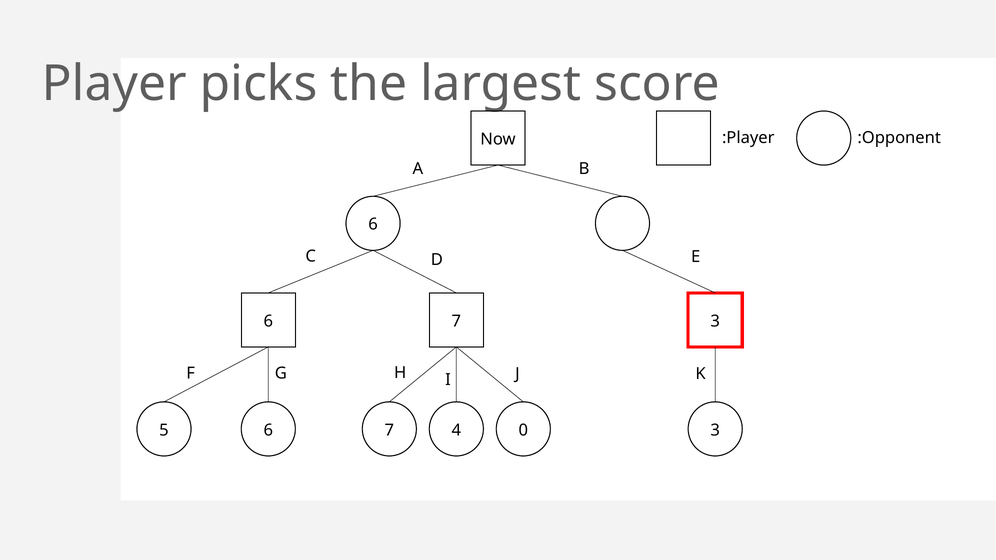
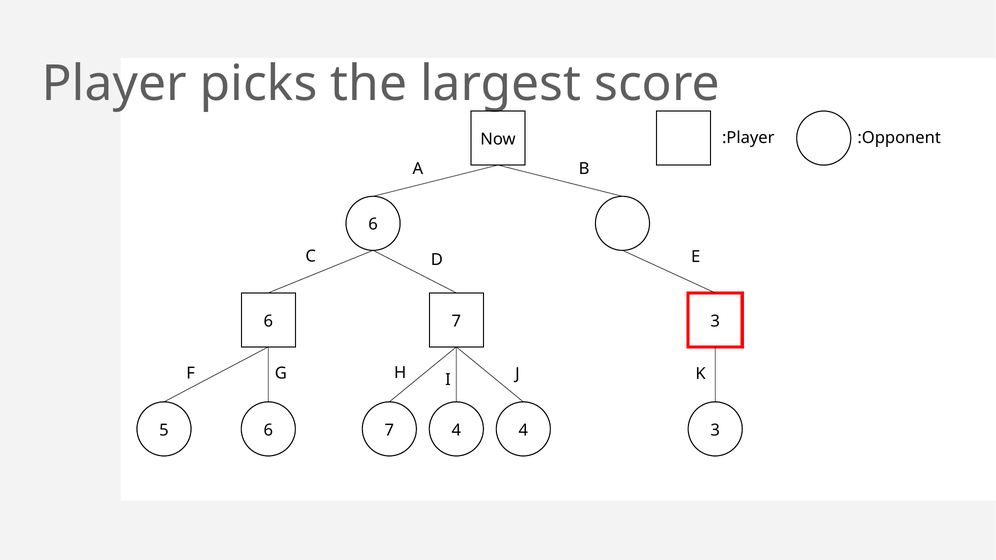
4 0: 0 -> 4
